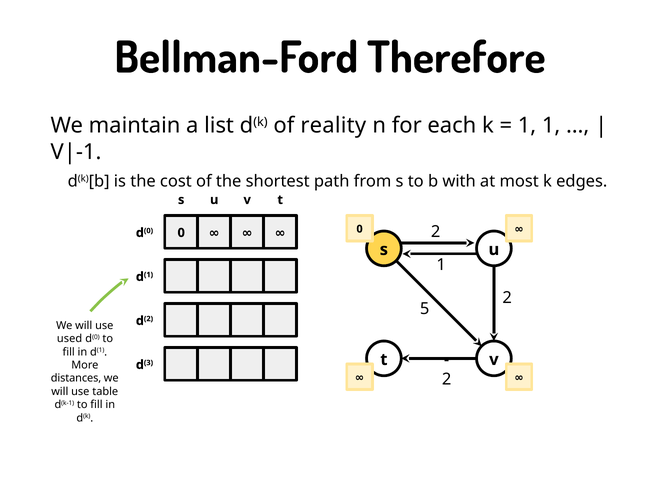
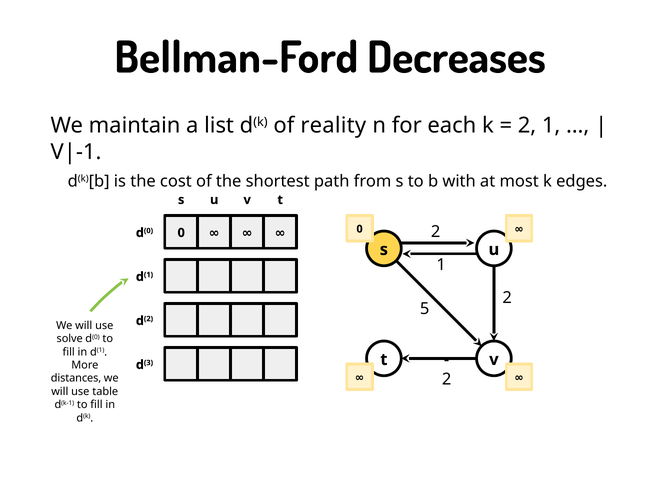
Therefore: Therefore -> Decreases
1 at (527, 126): 1 -> 2
used: used -> solve
